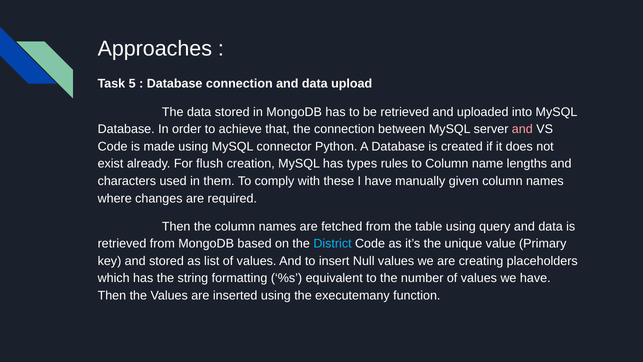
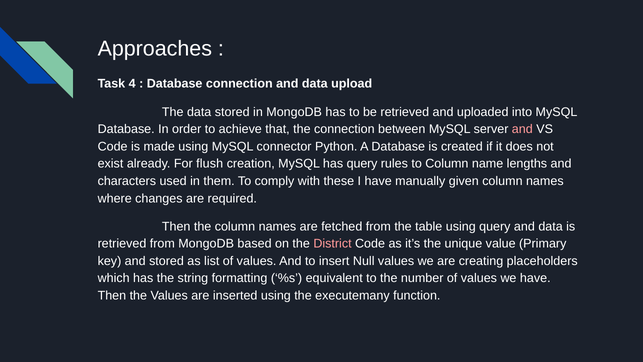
5: 5 -> 4
has types: types -> query
District colour: light blue -> pink
